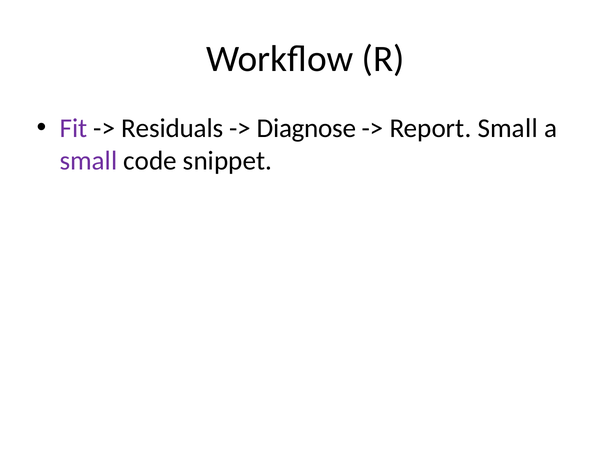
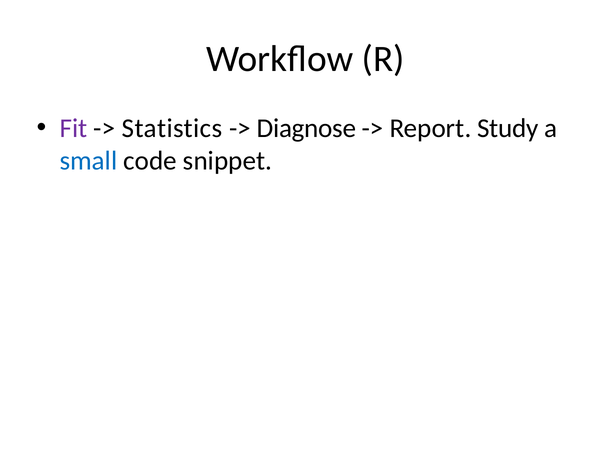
Residuals: Residuals -> Statistics
Report Small: Small -> Study
small at (88, 161) colour: purple -> blue
